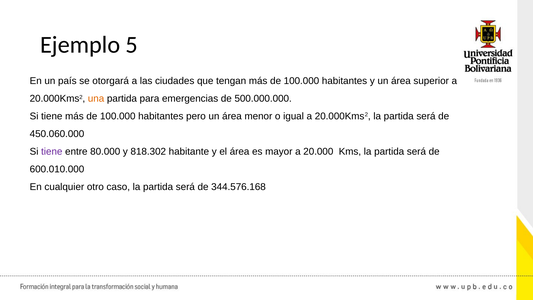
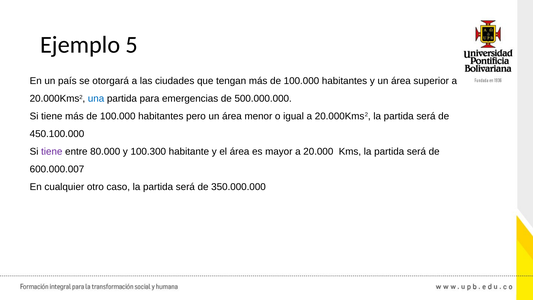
una colour: orange -> blue
450.060.000: 450.060.000 -> 450.100.000
818.302: 818.302 -> 100.300
600.010.000: 600.010.000 -> 600.000.007
344.576.168: 344.576.168 -> 350.000.000
